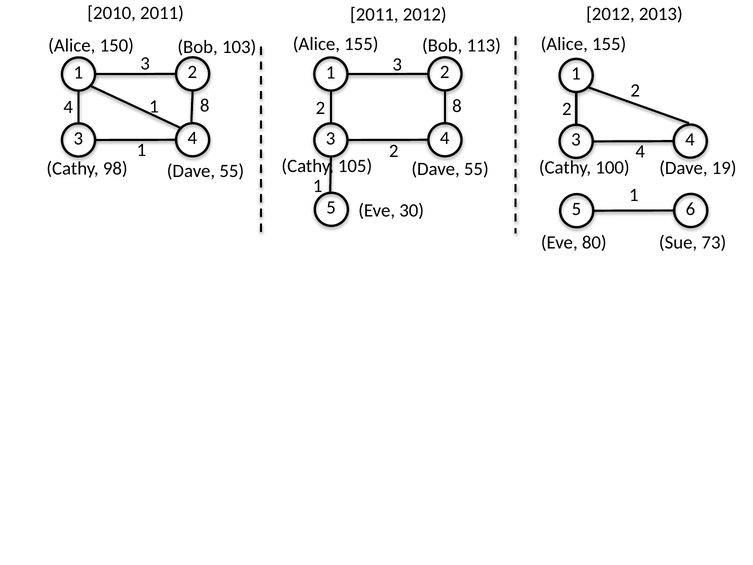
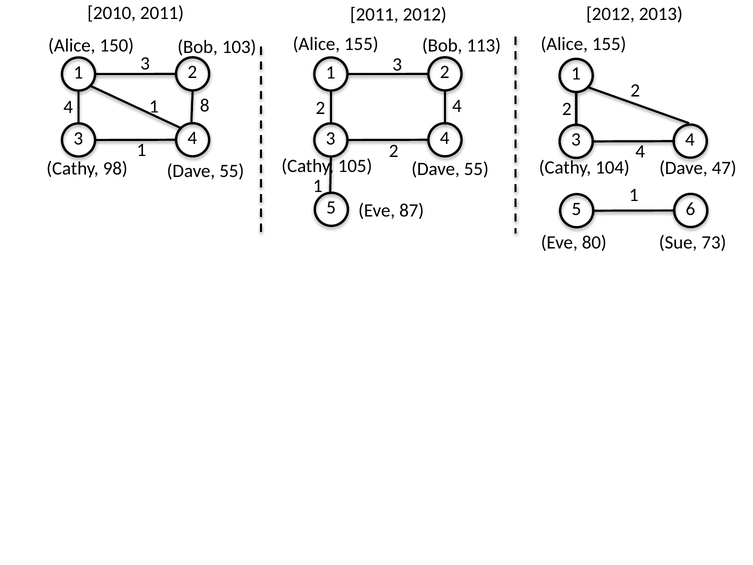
8 at (457, 106): 8 -> 4
100: 100 -> 104
19: 19 -> 47
30: 30 -> 87
